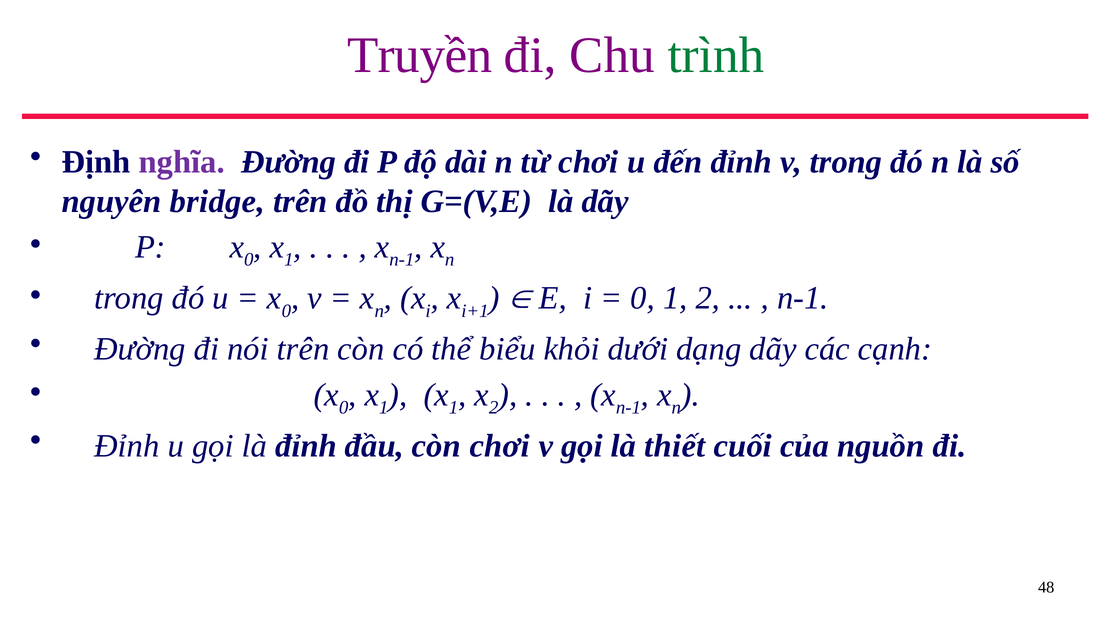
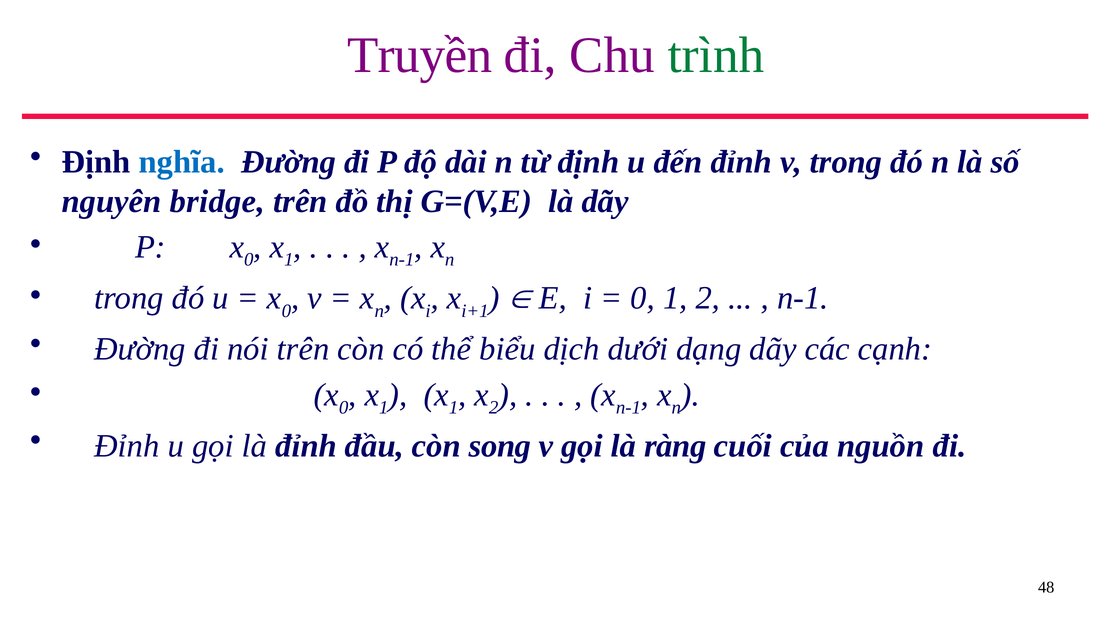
nghĩa colour: purple -> blue
từ chơi: chơi -> định
khỏi: khỏi -> dịch
còn chơi: chơi -> song
thiết: thiết -> ràng
